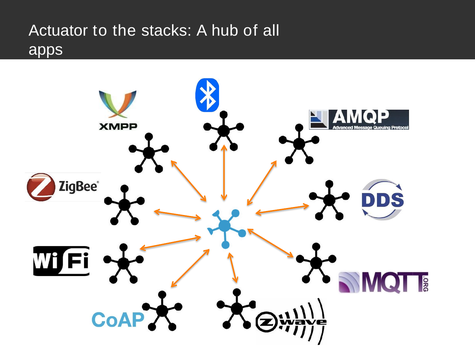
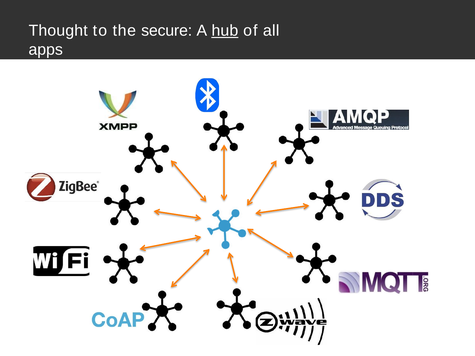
Actuator: Actuator -> Thought
stacks: stacks -> secure
hub underline: none -> present
